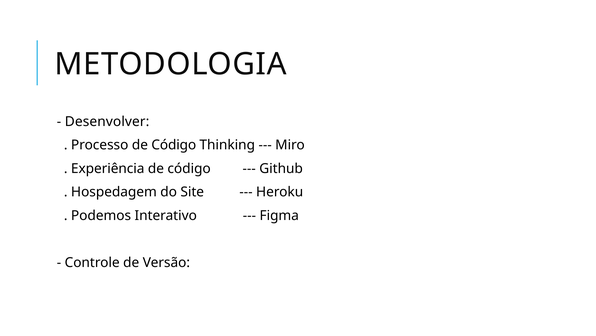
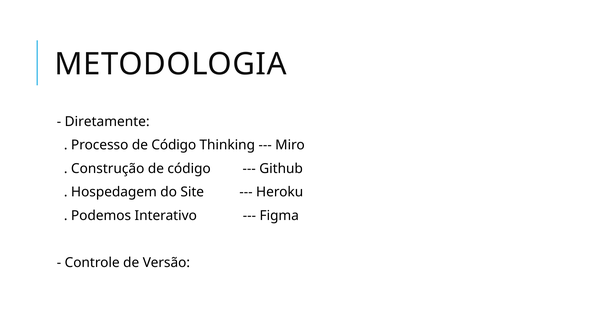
Desenvolver: Desenvolver -> Diretamente
Experiência: Experiência -> Construção
